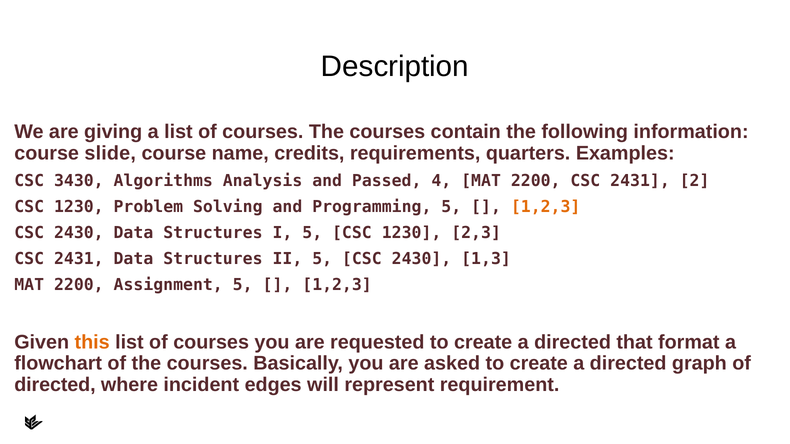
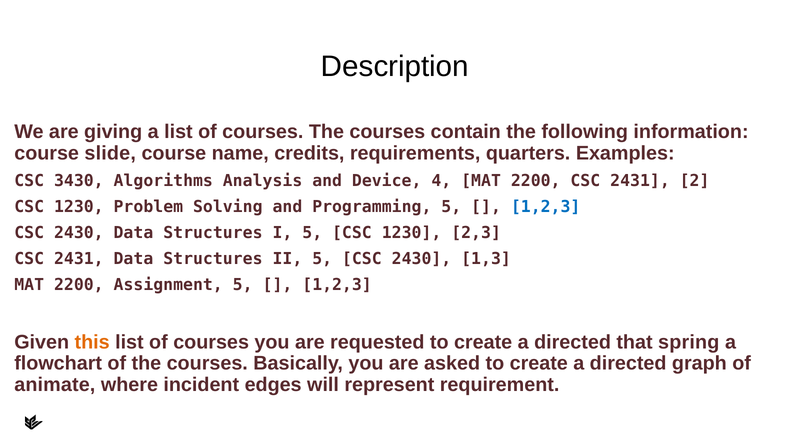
Passed: Passed -> Device
1,2,3 at (546, 207) colour: orange -> blue
format: format -> spring
directed at (55, 385): directed -> animate
